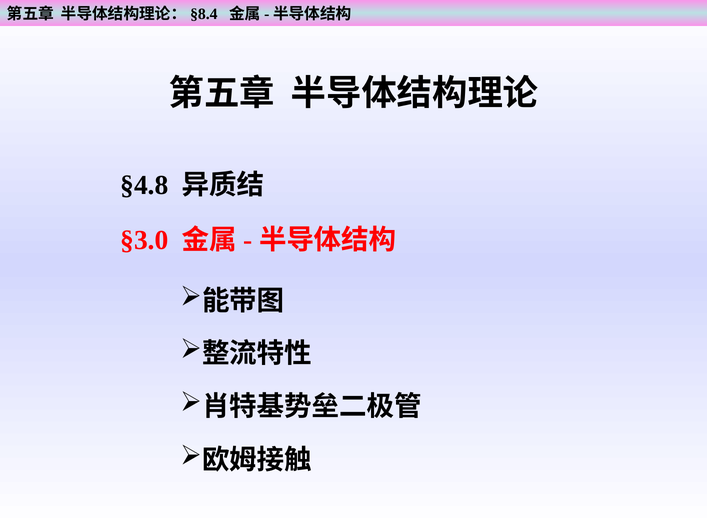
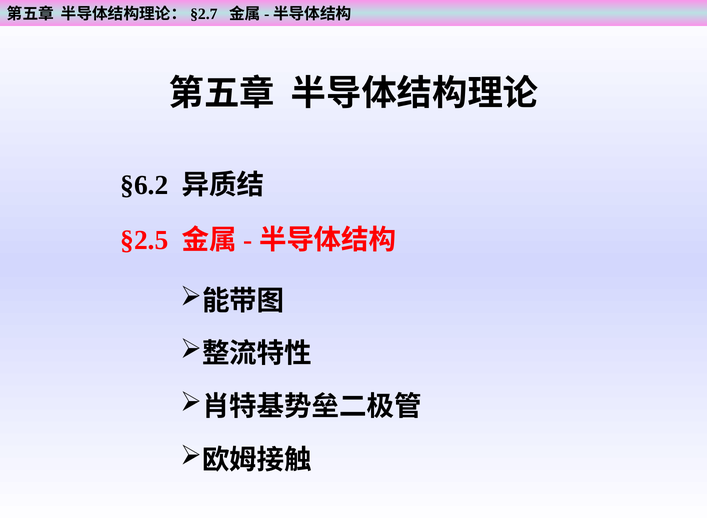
§8.4: §8.4 -> §2.7
§4.8: §4.8 -> §6.2
§3.0: §3.0 -> §2.5
